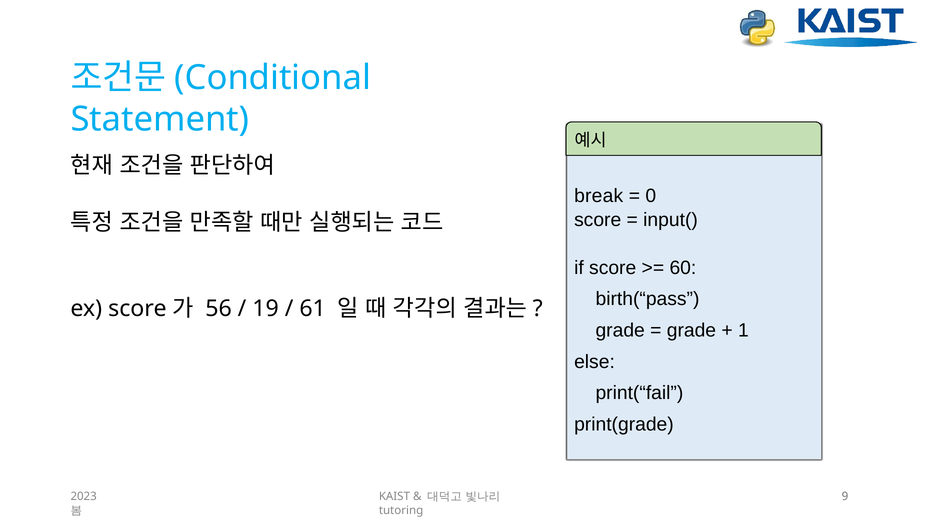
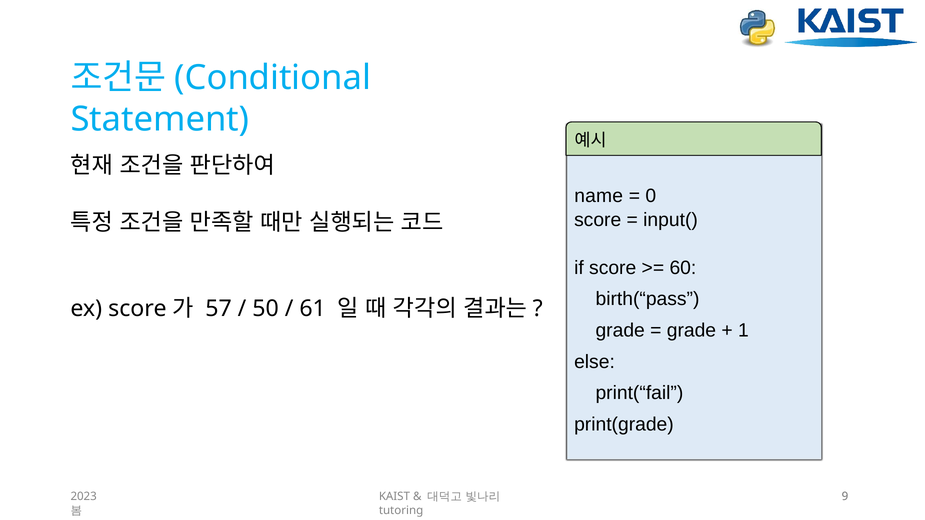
break: break -> name
56: 56 -> 57
19: 19 -> 50
